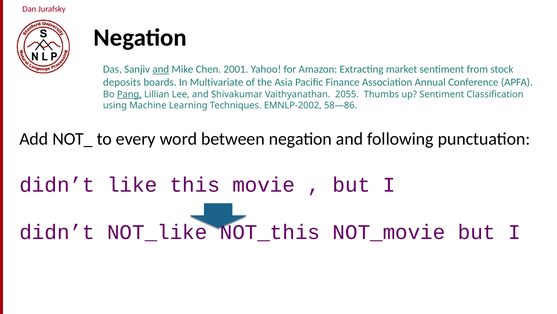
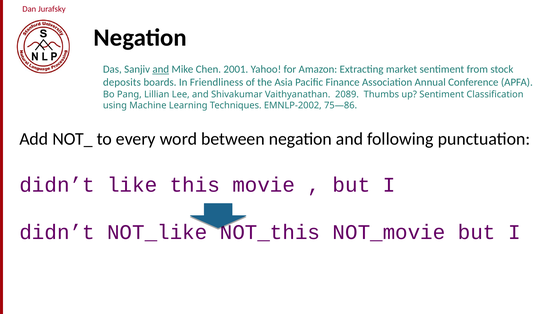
Multivariate: Multivariate -> Friendliness
Pang underline: present -> none
2055: 2055 -> 2089
58—86: 58—86 -> 75—86
